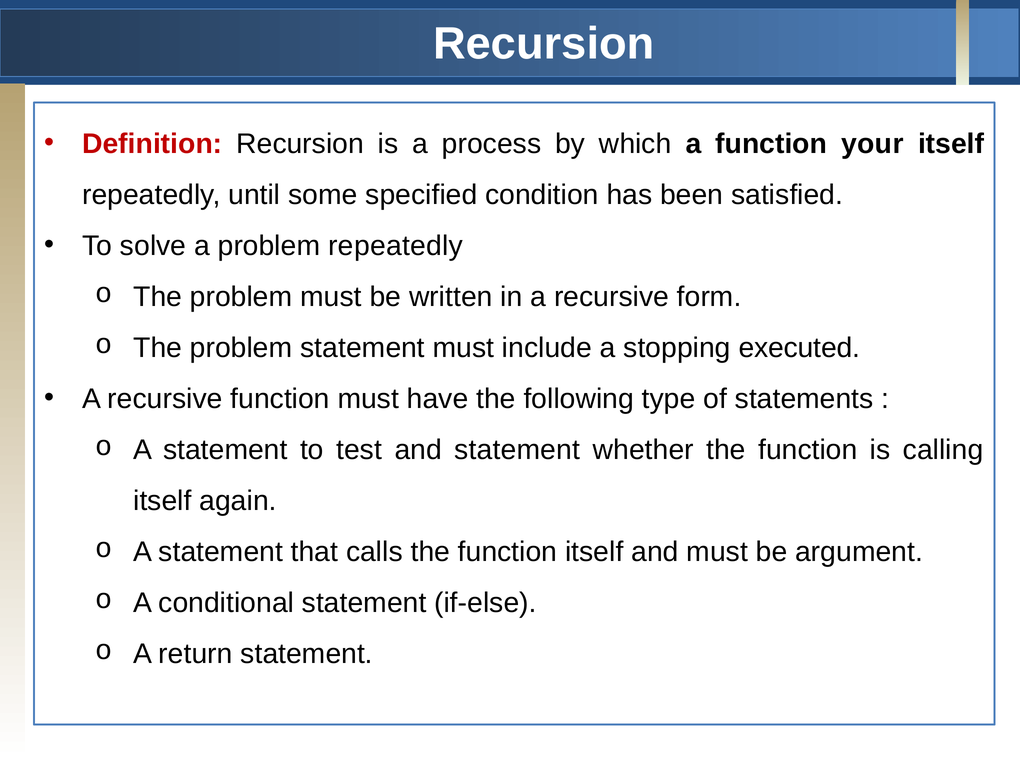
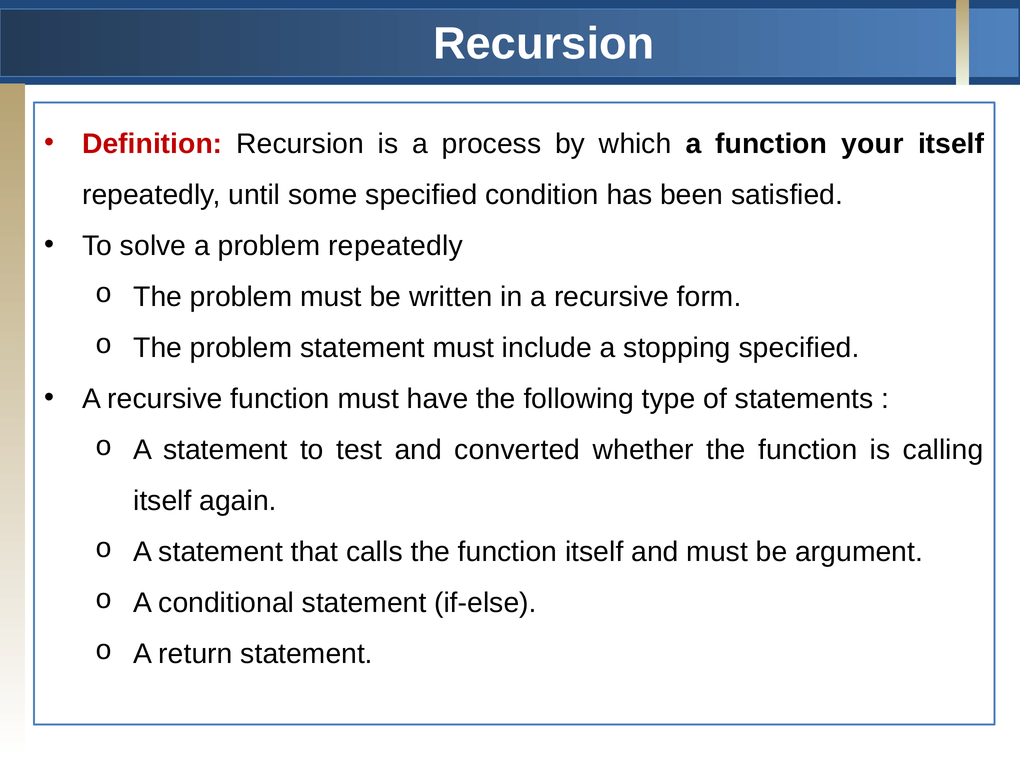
stopping executed: executed -> specified
and statement: statement -> converted
